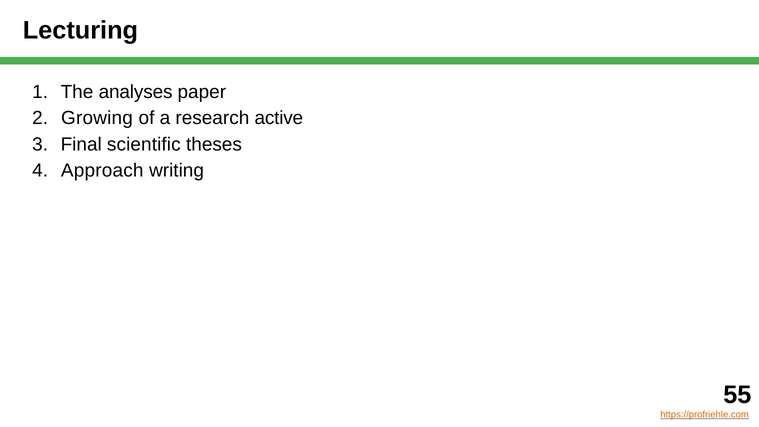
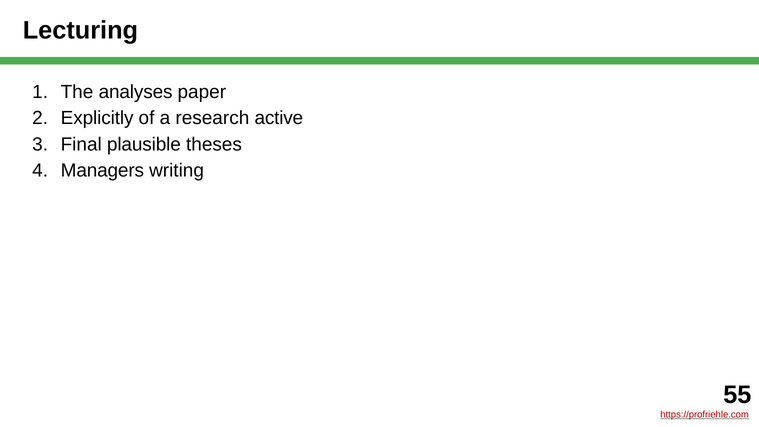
Growing: Growing -> Explicitly
scientific: scientific -> plausible
Approach: Approach -> Managers
https://profriehle.com colour: orange -> red
